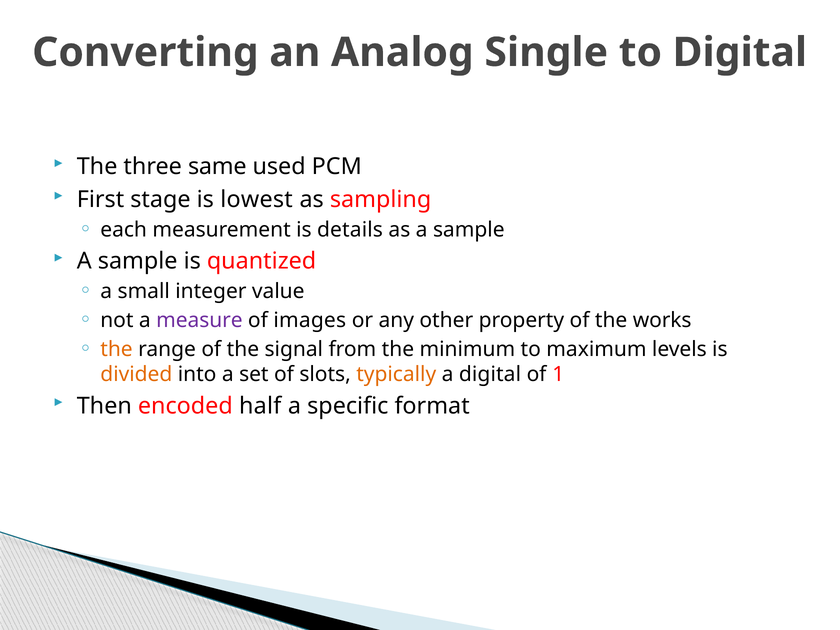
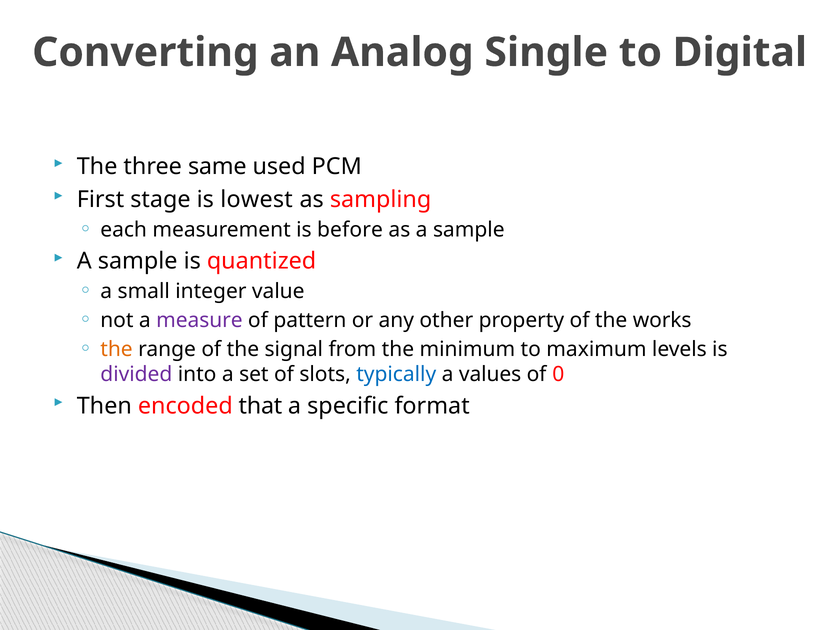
details: details -> before
images: images -> pattern
divided colour: orange -> purple
typically colour: orange -> blue
a digital: digital -> values
1: 1 -> 0
half: half -> that
